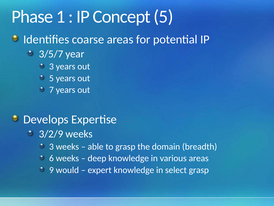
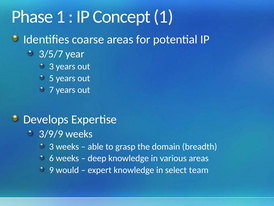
Concept 5: 5 -> 1
3/2/9: 3/2/9 -> 3/9/9
select grasp: grasp -> team
